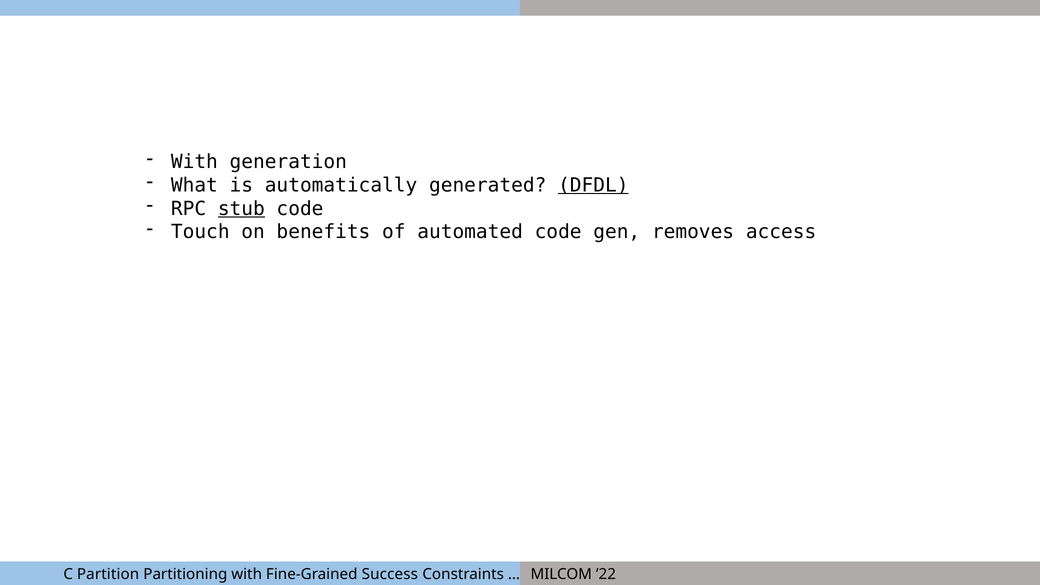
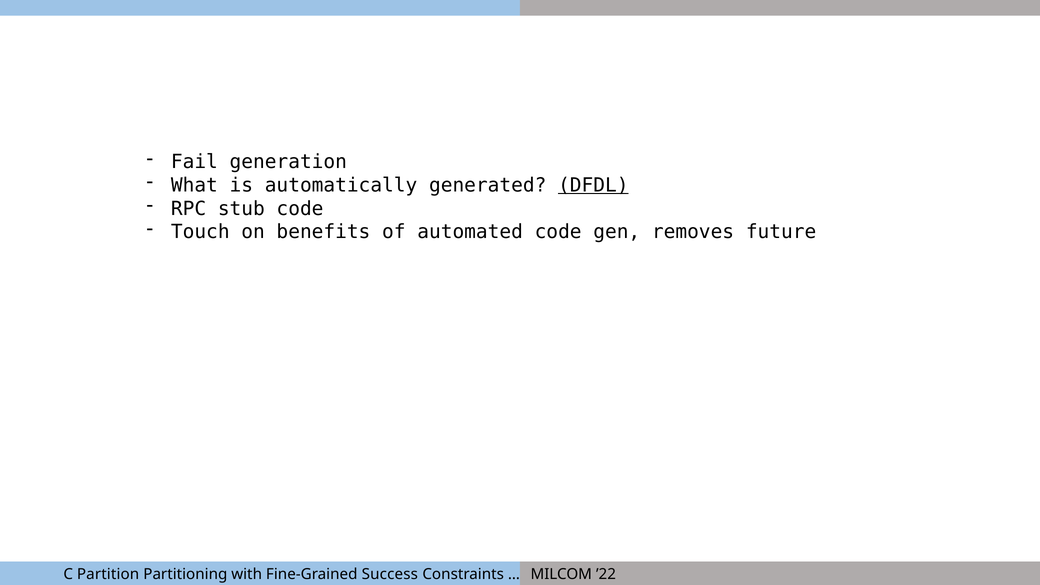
With at (194, 162): With -> Fail
stub underline: present -> none
access: access -> future
